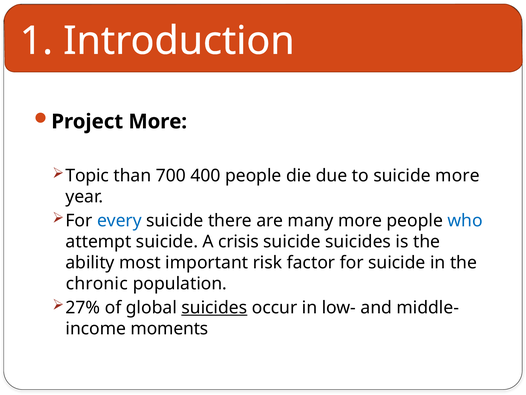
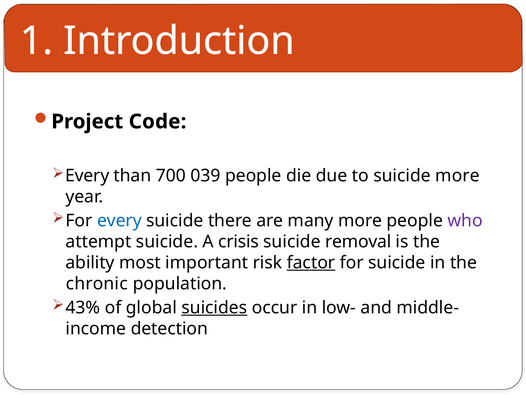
Project More: More -> Code
Topic at (87, 175): Topic -> Every
400: 400 -> 039
who colour: blue -> purple
suicide suicides: suicides -> removal
factor underline: none -> present
27%: 27% -> 43%
moments: moments -> detection
